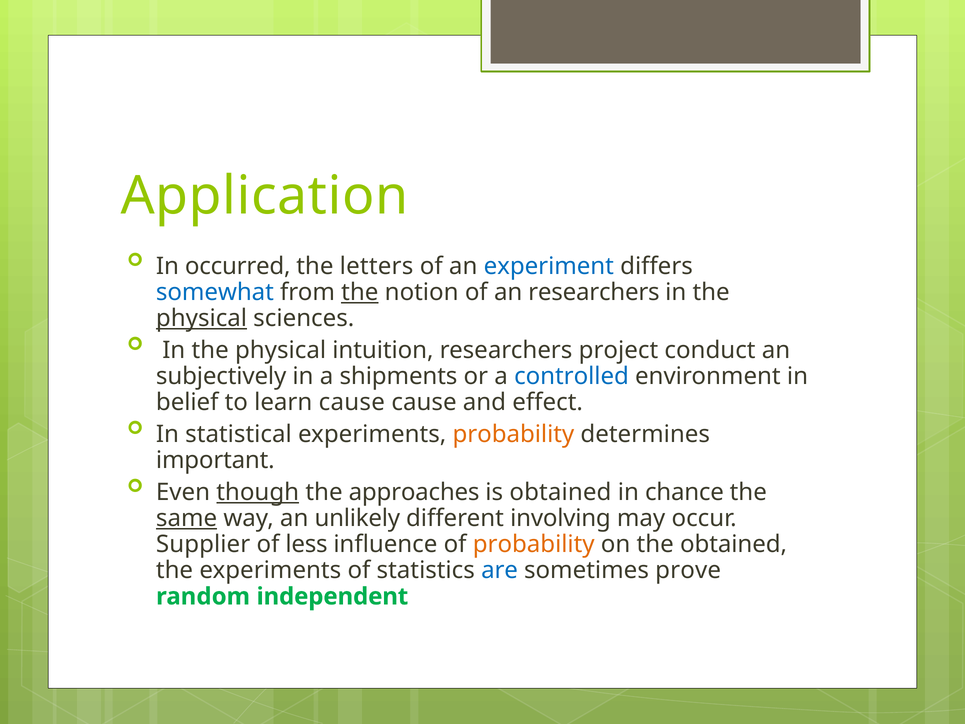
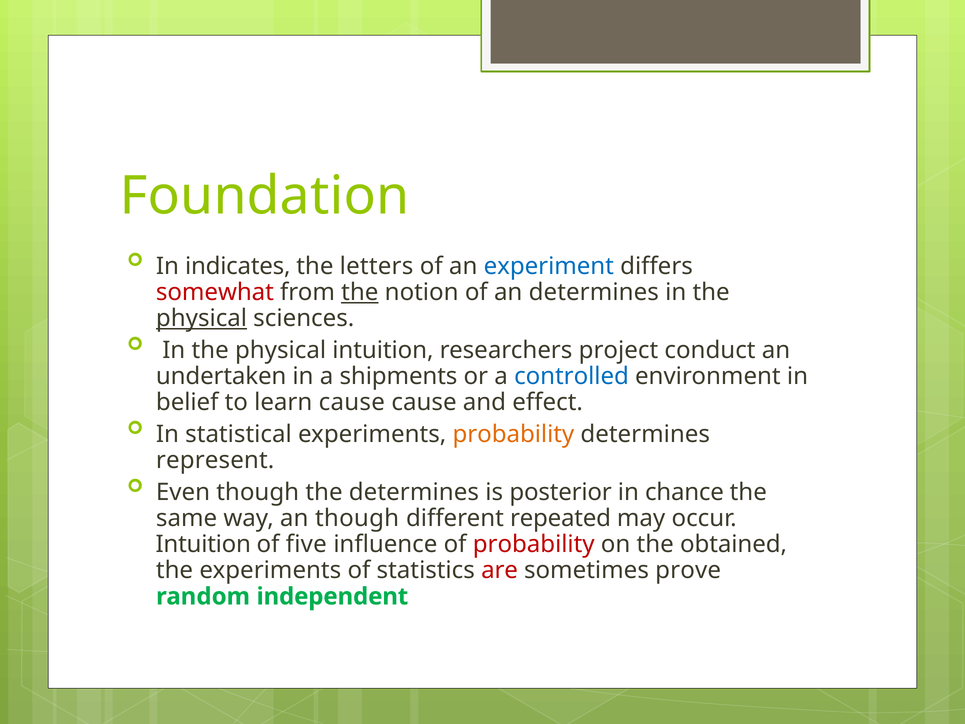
Application: Application -> Foundation
occurred: occurred -> indicates
somewhat colour: blue -> red
an researchers: researchers -> determines
subjectively: subjectively -> undertaken
important: important -> represent
though at (258, 492) underline: present -> none
the approaches: approaches -> determines
is obtained: obtained -> posterior
same underline: present -> none
an unlikely: unlikely -> though
involving: involving -> repeated
Supplier at (203, 544): Supplier -> Intuition
less: less -> five
probability at (534, 544) colour: orange -> red
are colour: blue -> red
